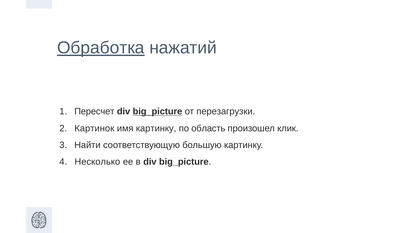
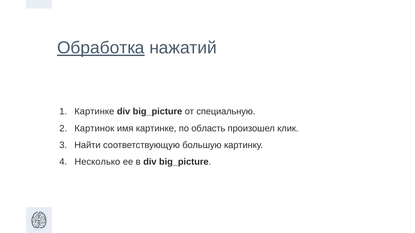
Пересчет at (94, 112): Пересчет -> Картинке
big_picture at (157, 112) underline: present -> none
перезагрузки: перезагрузки -> специальную
имя картинку: картинку -> картинке
